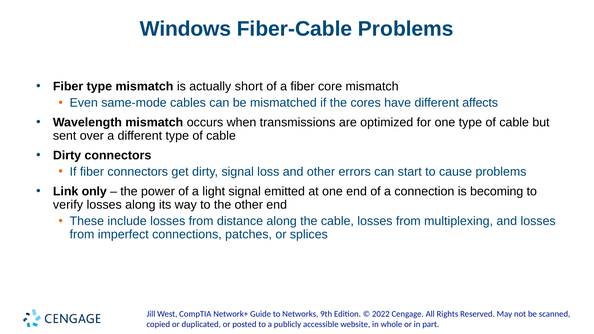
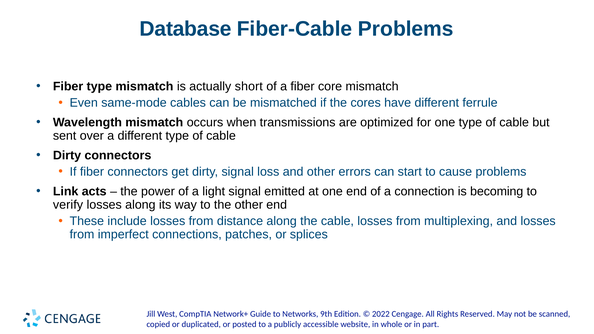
Windows: Windows -> Database
affects: affects -> ferrule
only: only -> acts
